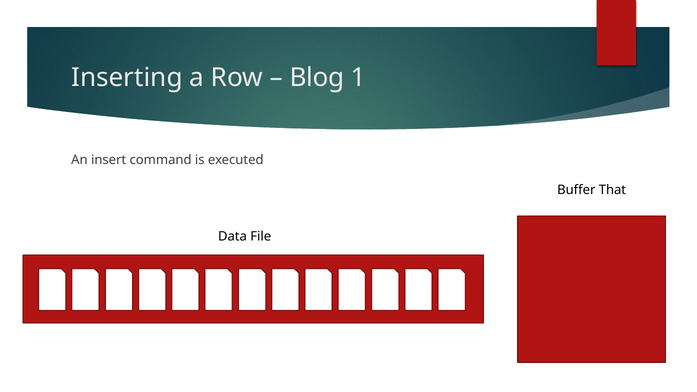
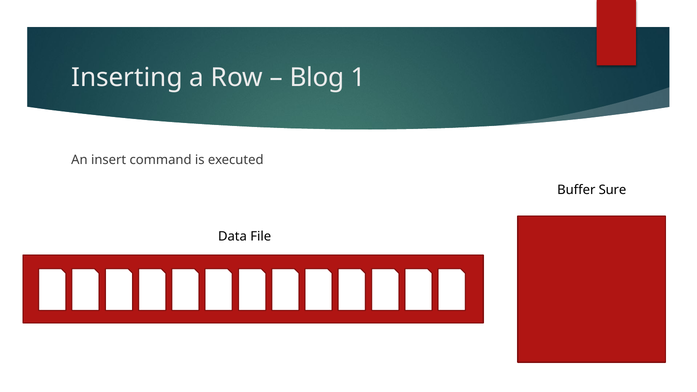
That: That -> Sure
